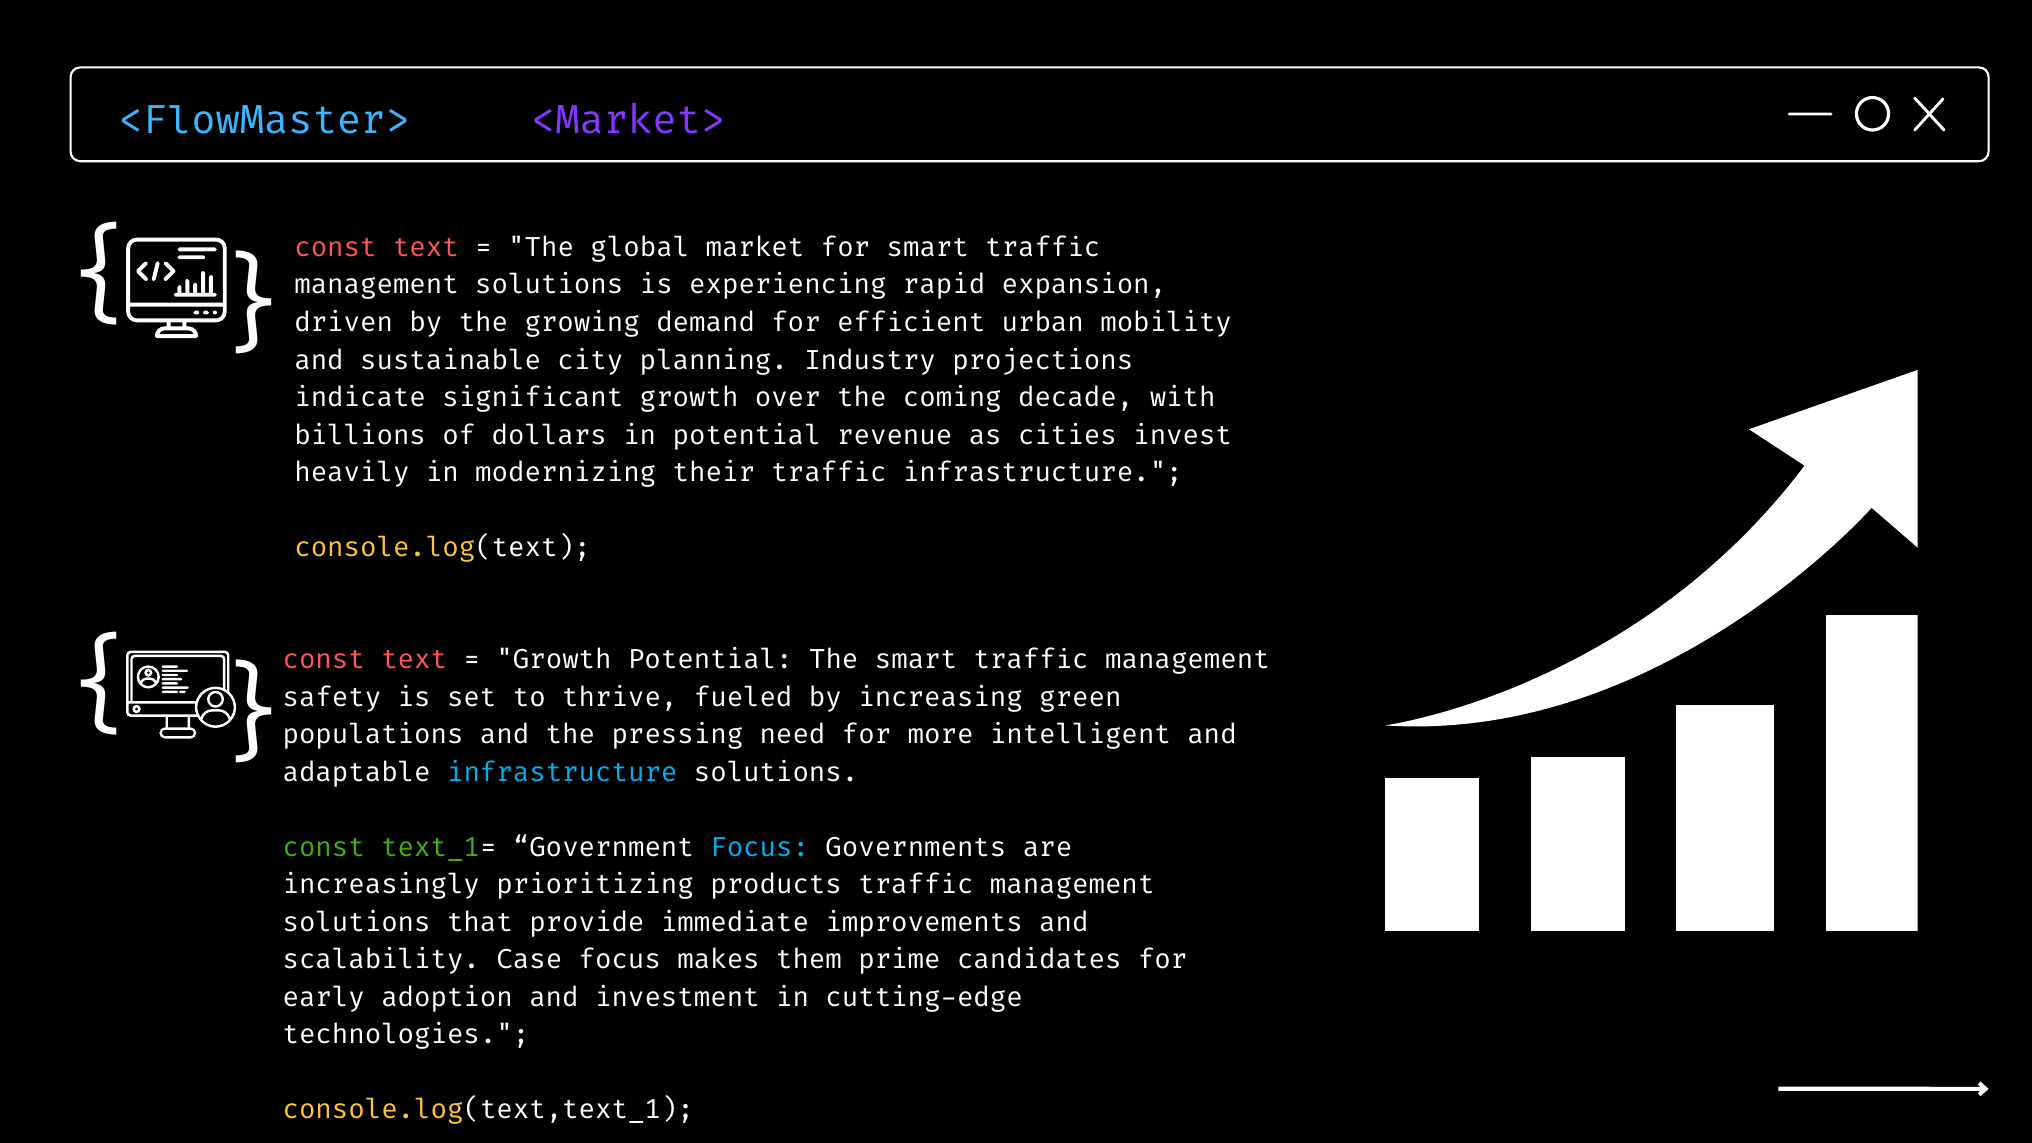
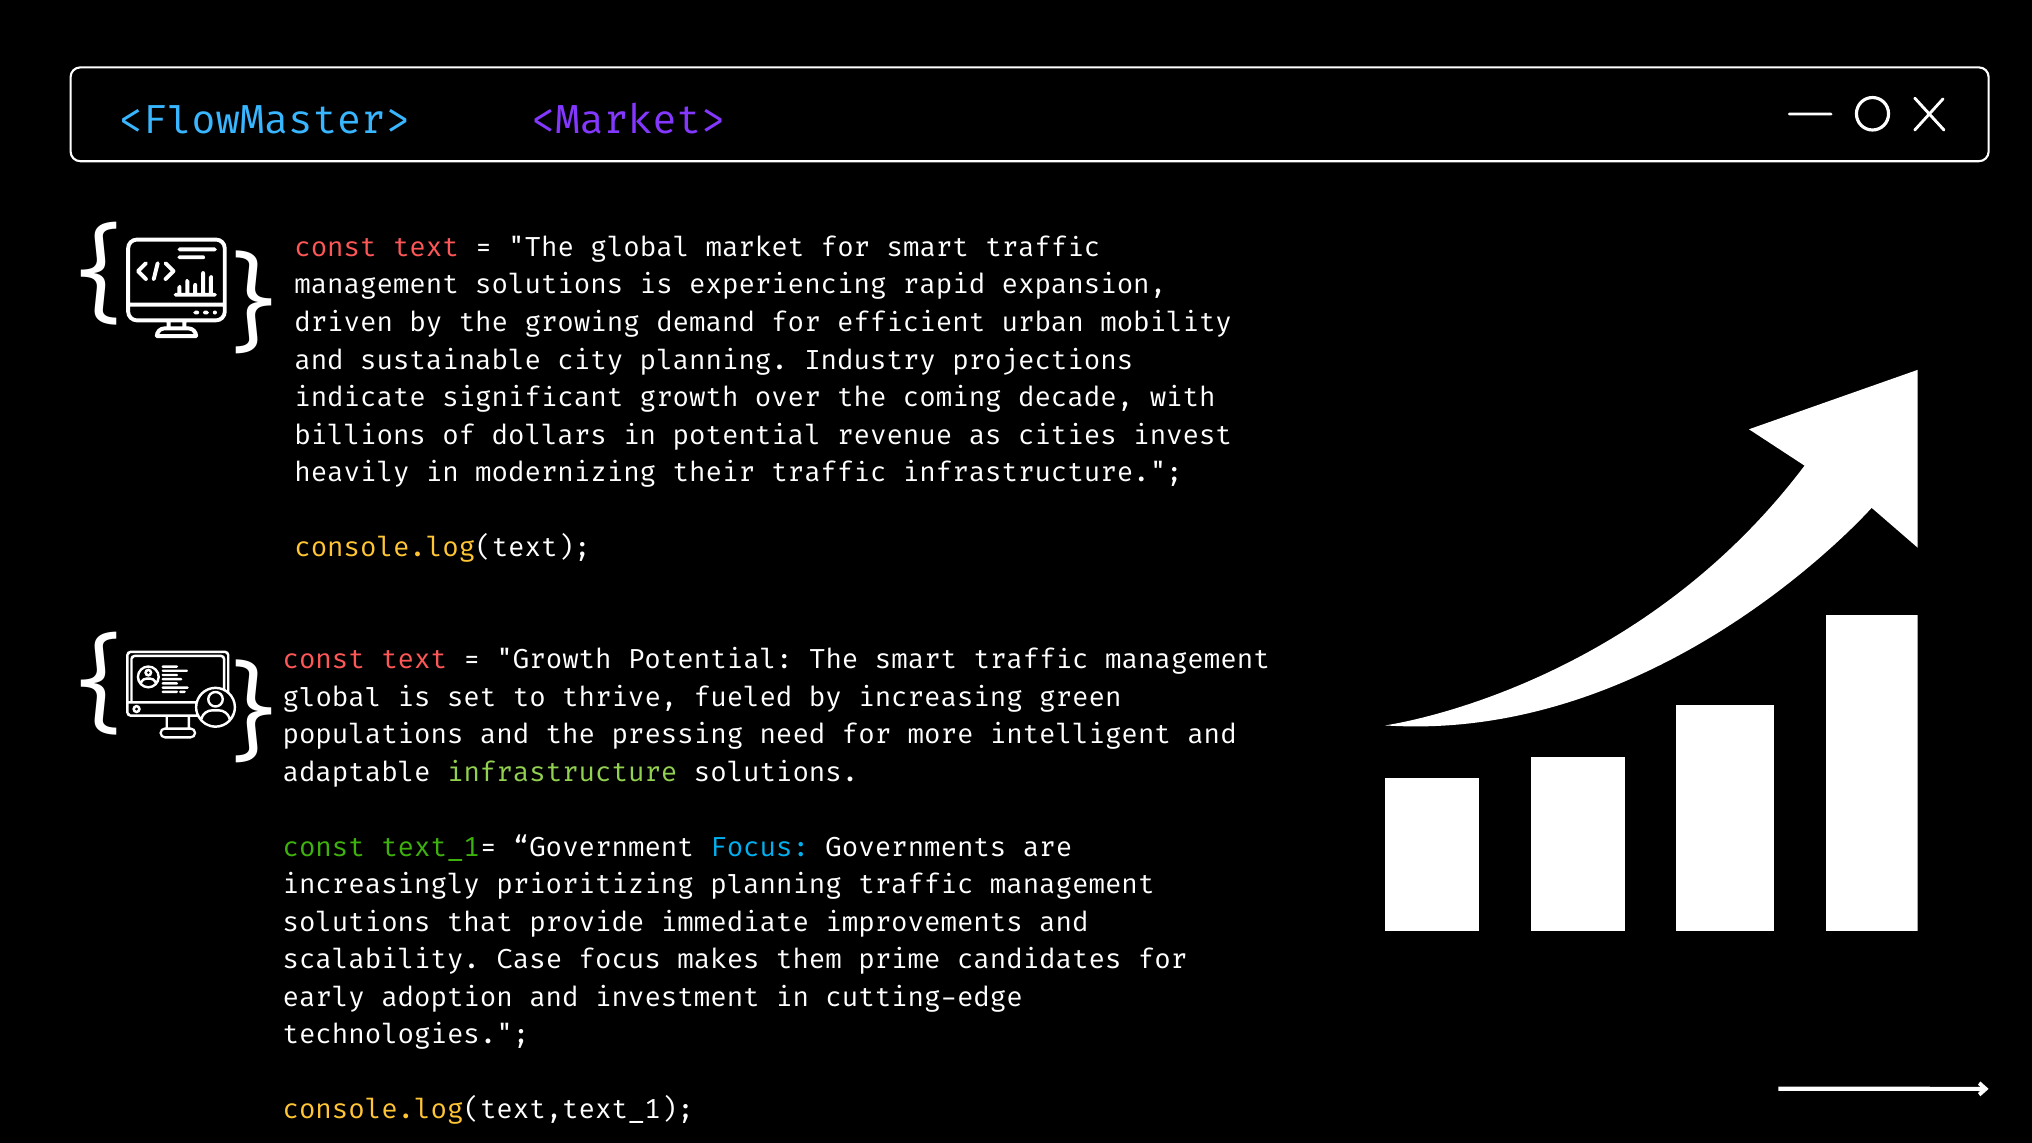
safety at (332, 697): safety -> global
infrastructure at (562, 772) colour: light blue -> light green
prioritizing products: products -> planning
